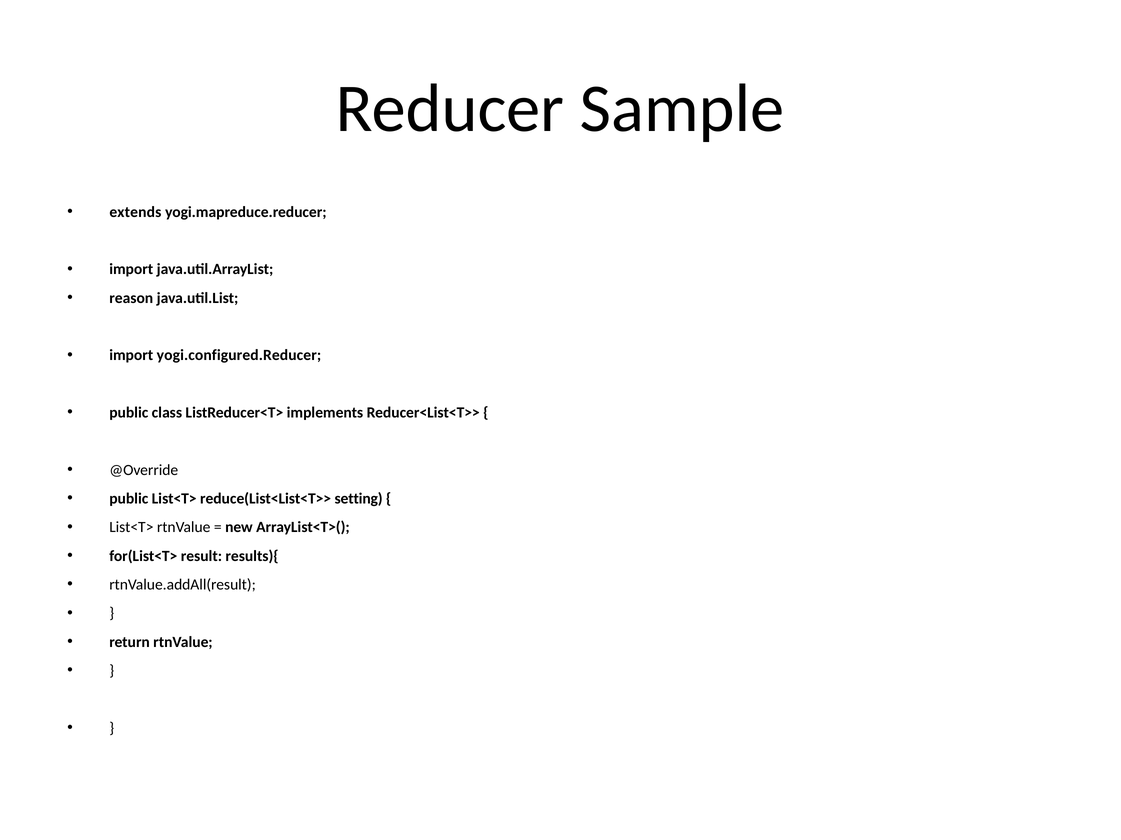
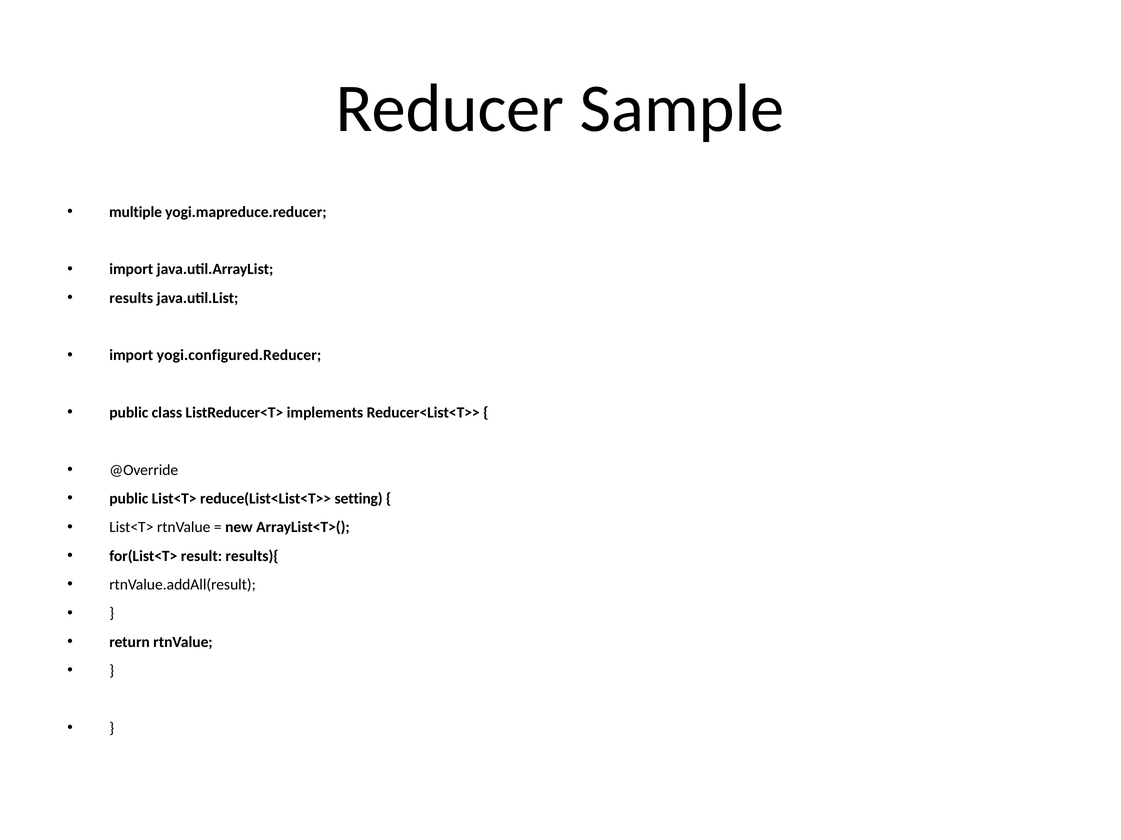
extends: extends -> multiple
reason: reason -> results
